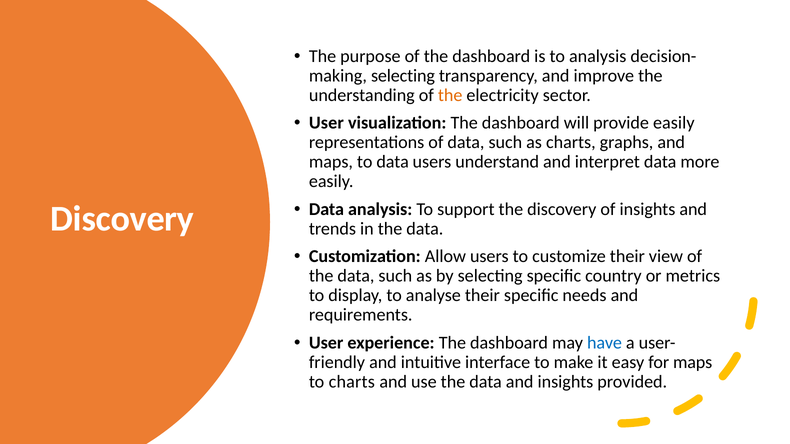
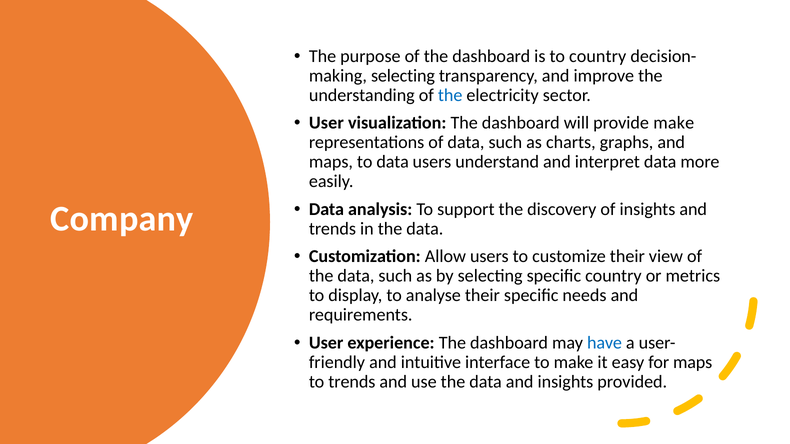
to analysis: analysis -> country
the at (450, 95) colour: orange -> blue
provide easily: easily -> make
Discovery at (122, 219): Discovery -> Company
to charts: charts -> trends
